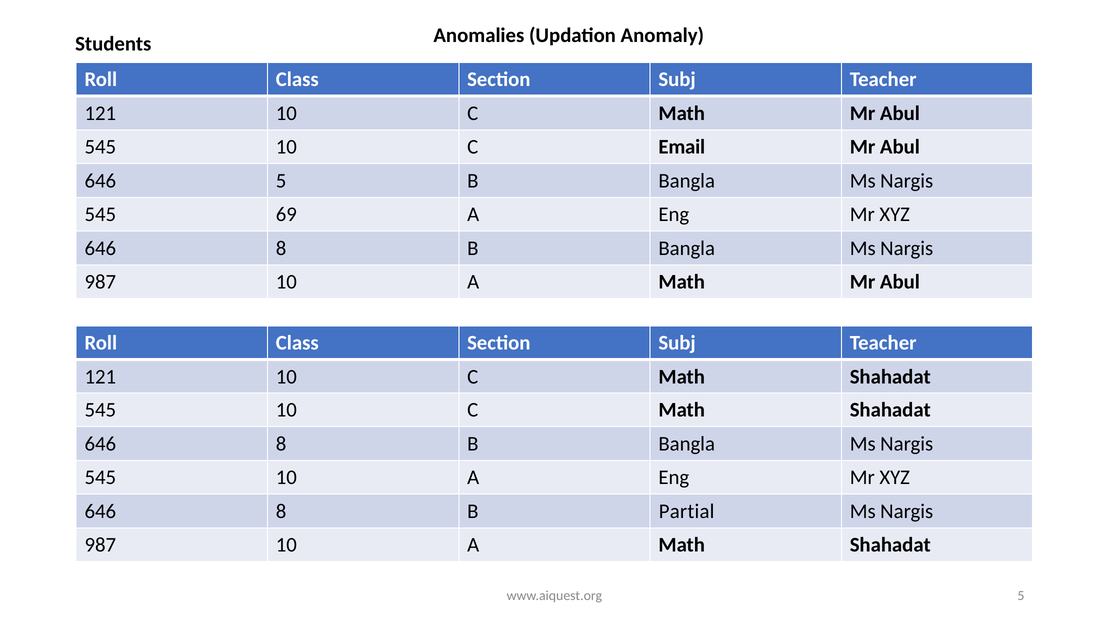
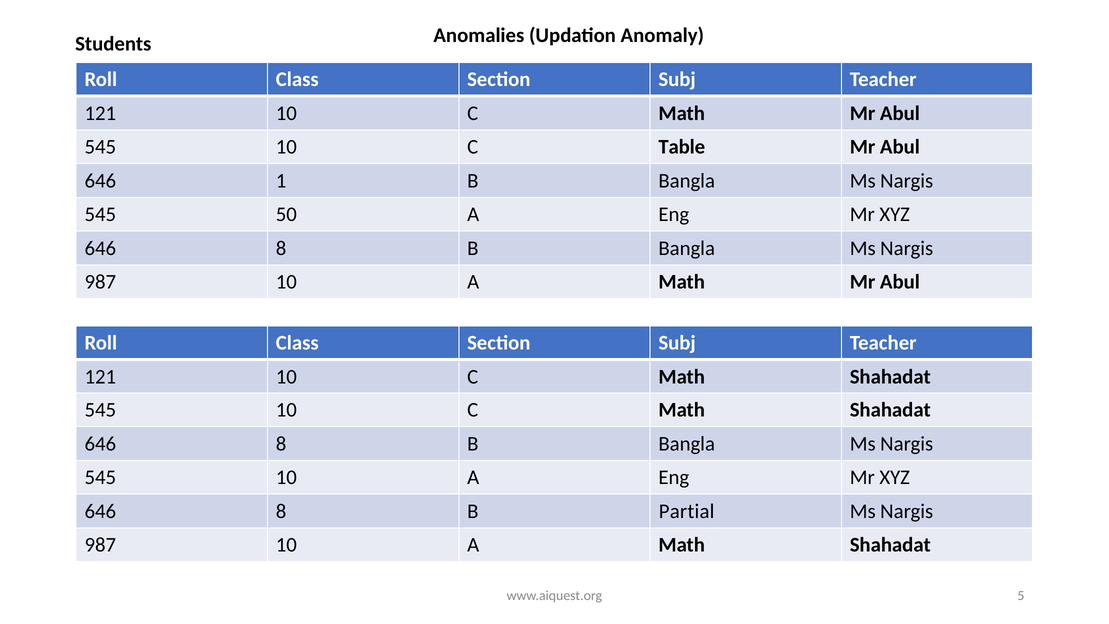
Email: Email -> Table
646 5: 5 -> 1
69: 69 -> 50
